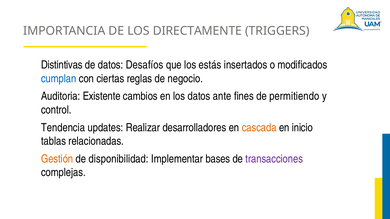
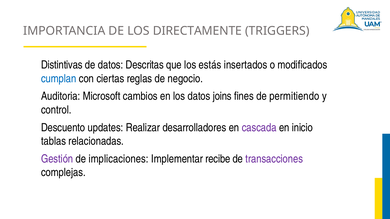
Desafíos: Desafíos -> Descritas
Existente: Existente -> Microsoft
ante: ante -> joins
Tendencia: Tendencia -> Descuento
cascada colour: orange -> purple
Gestión colour: orange -> purple
disponibilidad: disponibilidad -> implicaciones
bases: bases -> recibe
